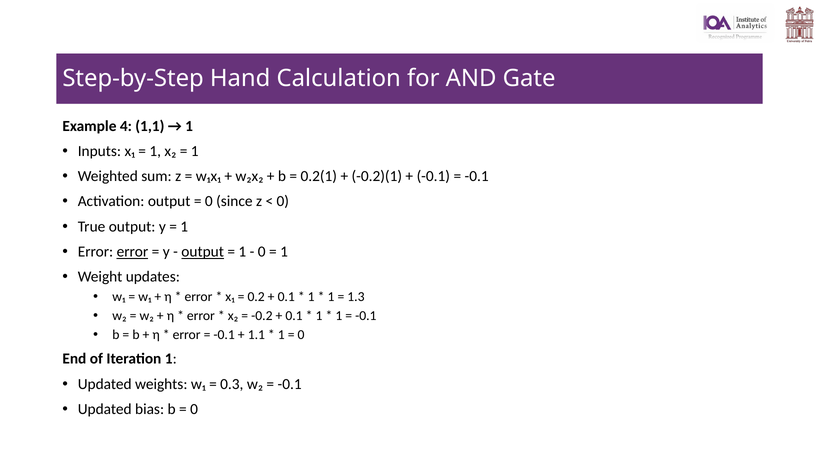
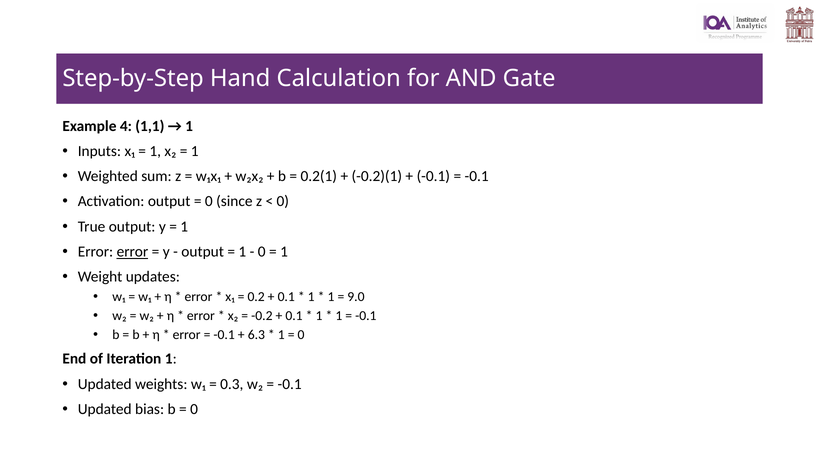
output at (203, 252) underline: present -> none
1.3: 1.3 -> 9.0
1.1: 1.1 -> 6.3
